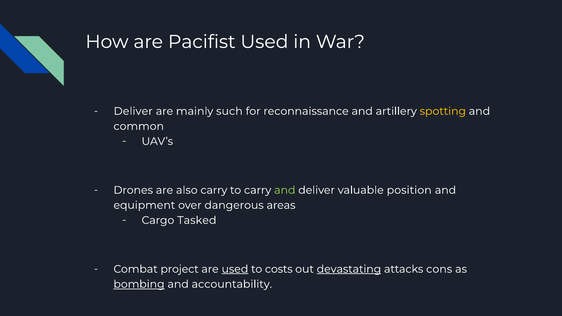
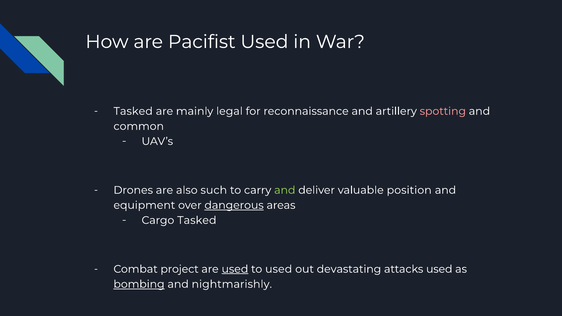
Deliver at (133, 111): Deliver -> Tasked
such: such -> legal
spotting colour: yellow -> pink
also carry: carry -> such
dangerous underline: none -> present
to costs: costs -> used
devastating underline: present -> none
attacks cons: cons -> used
accountability: accountability -> nightmarishly
